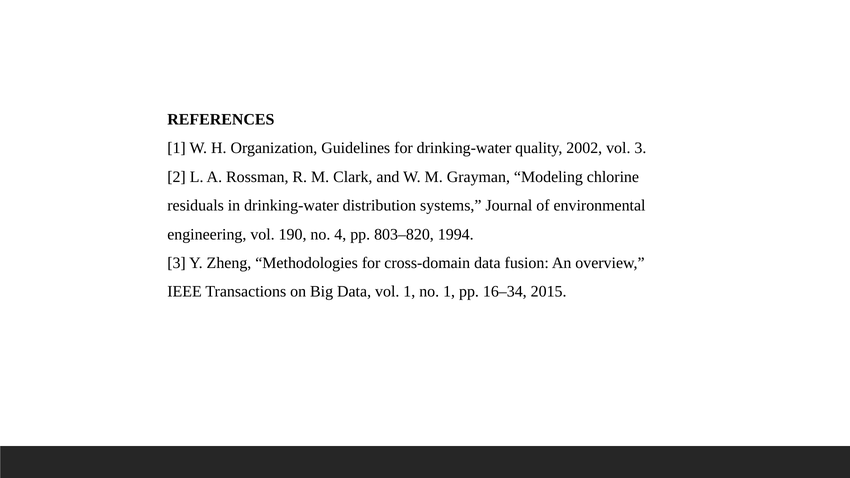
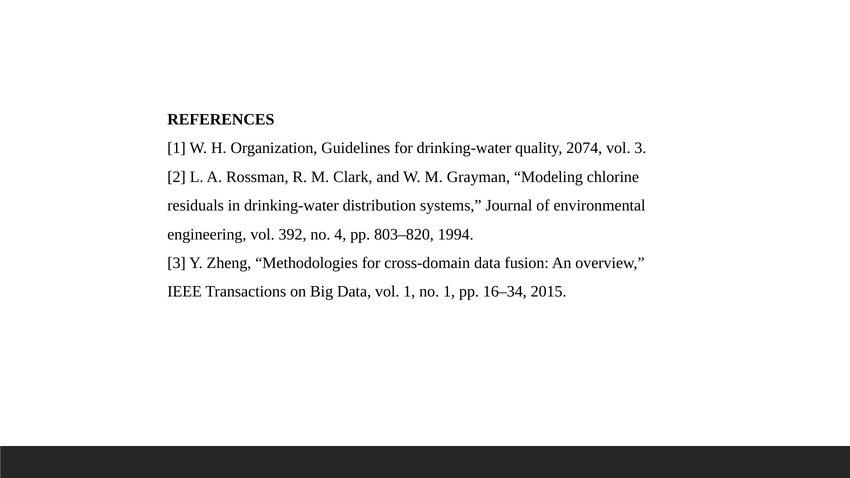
2002: 2002 -> 2074
190: 190 -> 392
